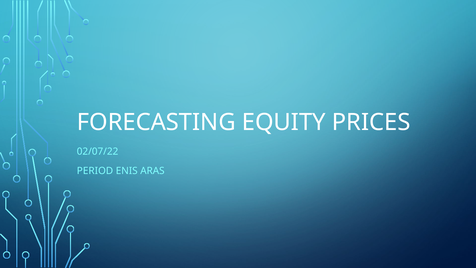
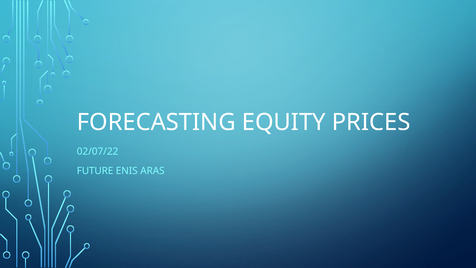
PERIOD: PERIOD -> FUTURE
